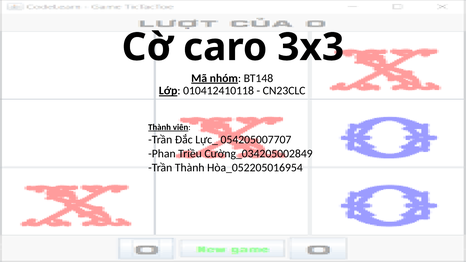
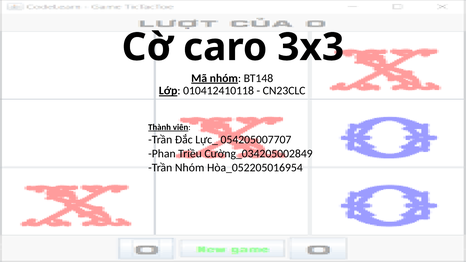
Trần Thành: Thành -> Nhóm
